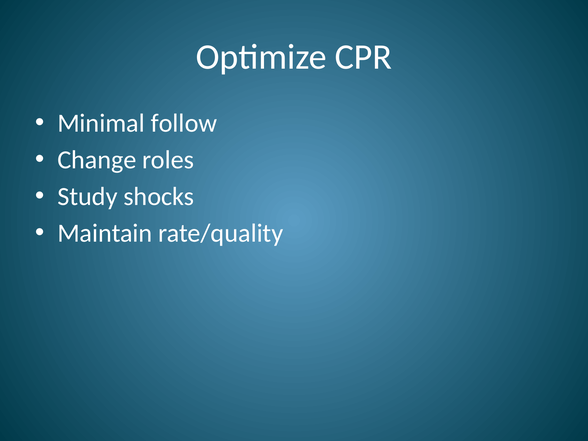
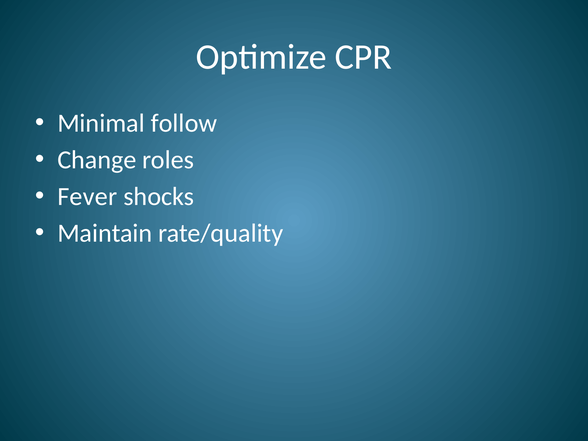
Study: Study -> Fever
